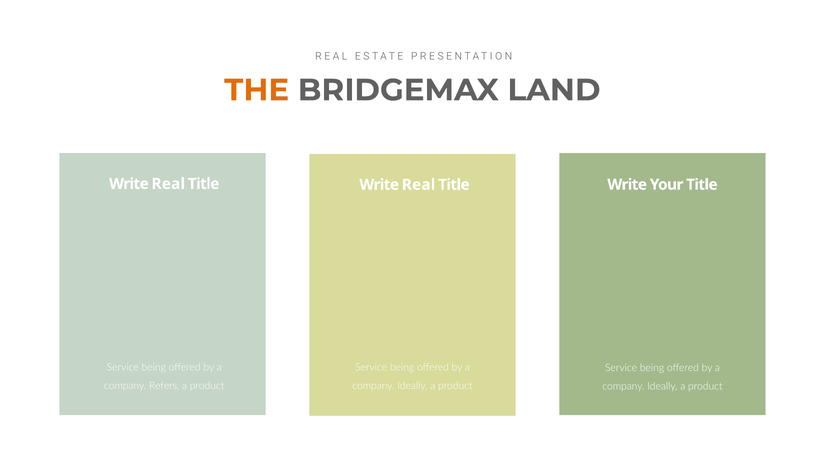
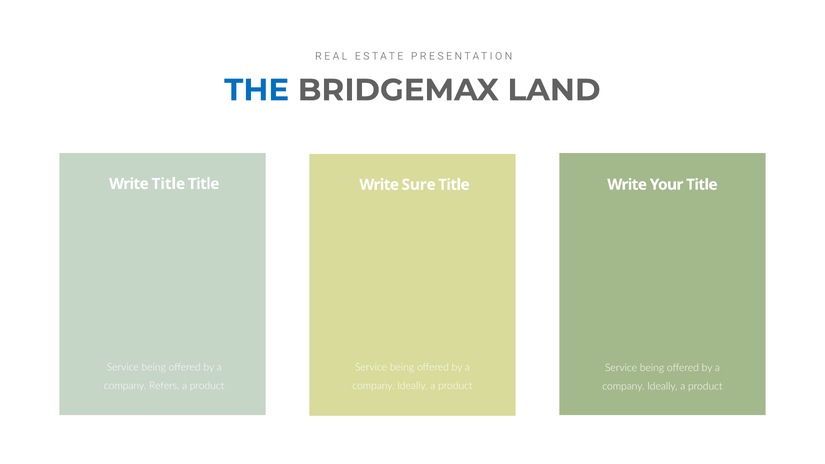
THE colour: orange -> blue
Real at (168, 184): Real -> Title
Title Write Real: Real -> Sure
